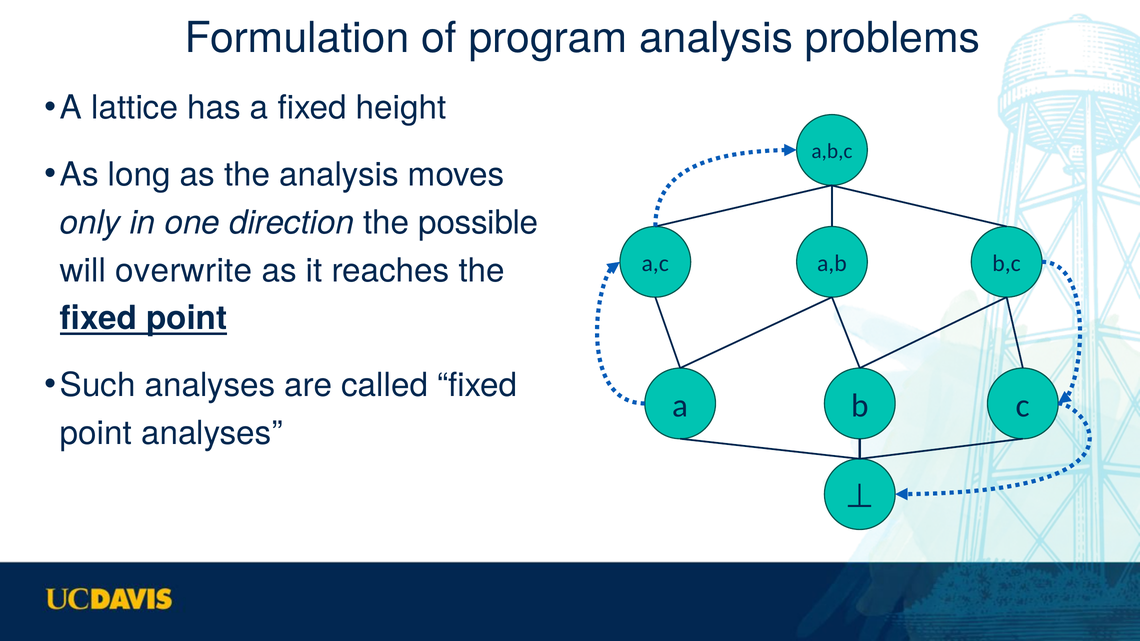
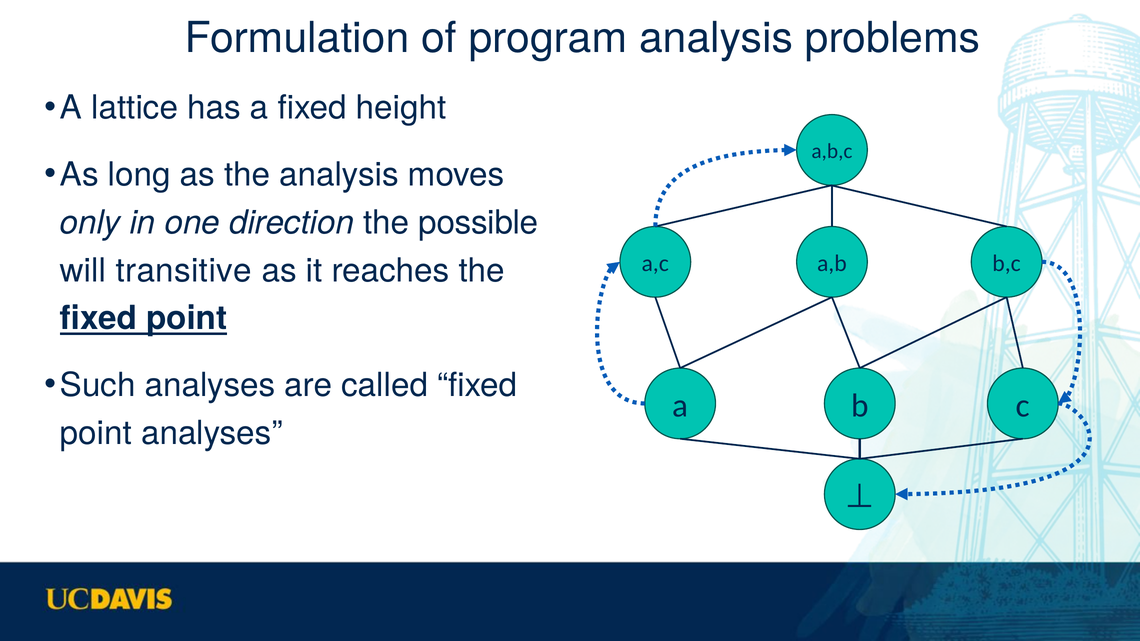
overwrite: overwrite -> transitive
